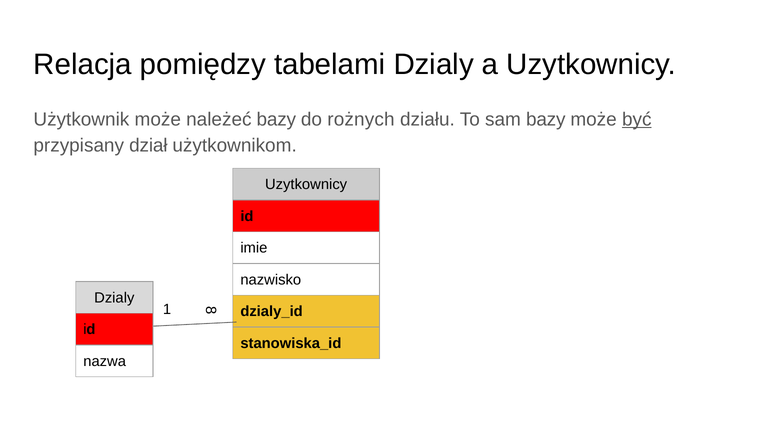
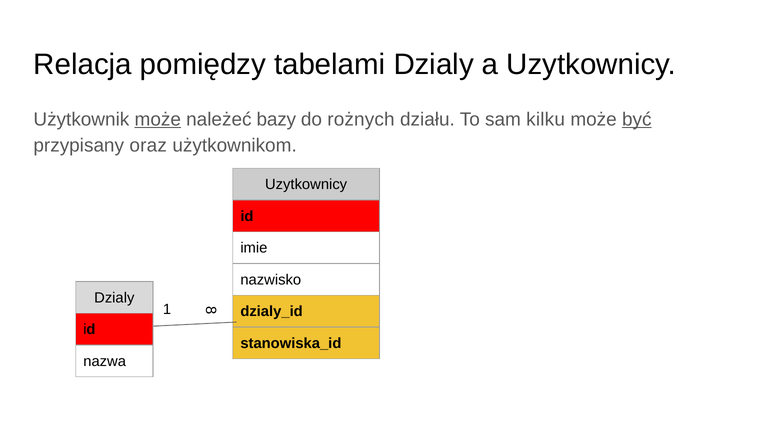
może at (158, 119) underline: none -> present
sam bazy: bazy -> kilku
dział: dział -> oraz
